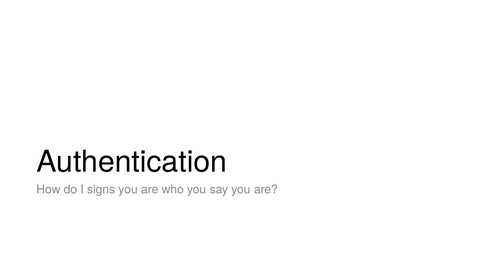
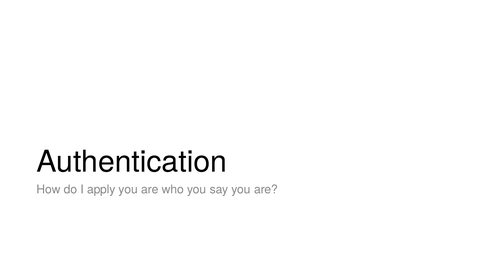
signs: signs -> apply
